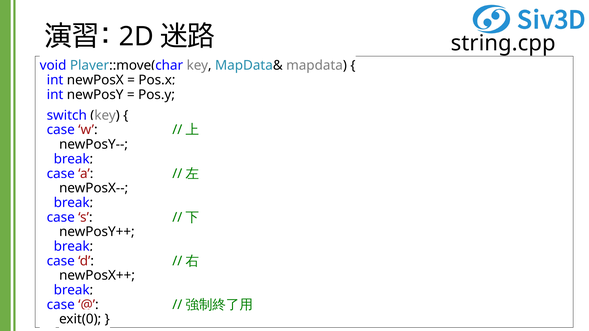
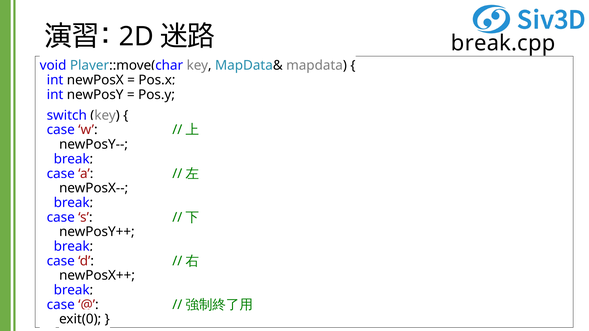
string.cpp: string.cpp -> break.cpp
